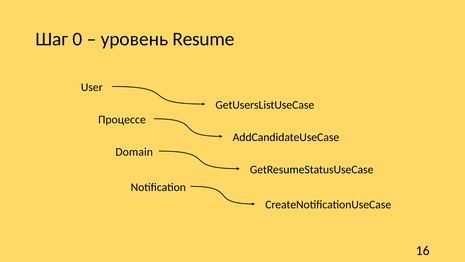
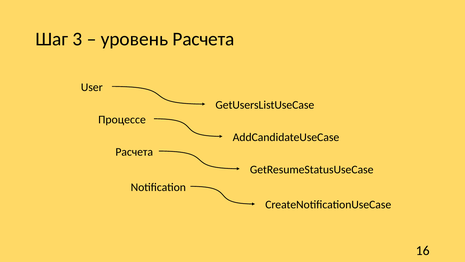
0: 0 -> 3
уровень Resume: Resume -> Расчета
Domain at (134, 152): Domain -> Расчета
